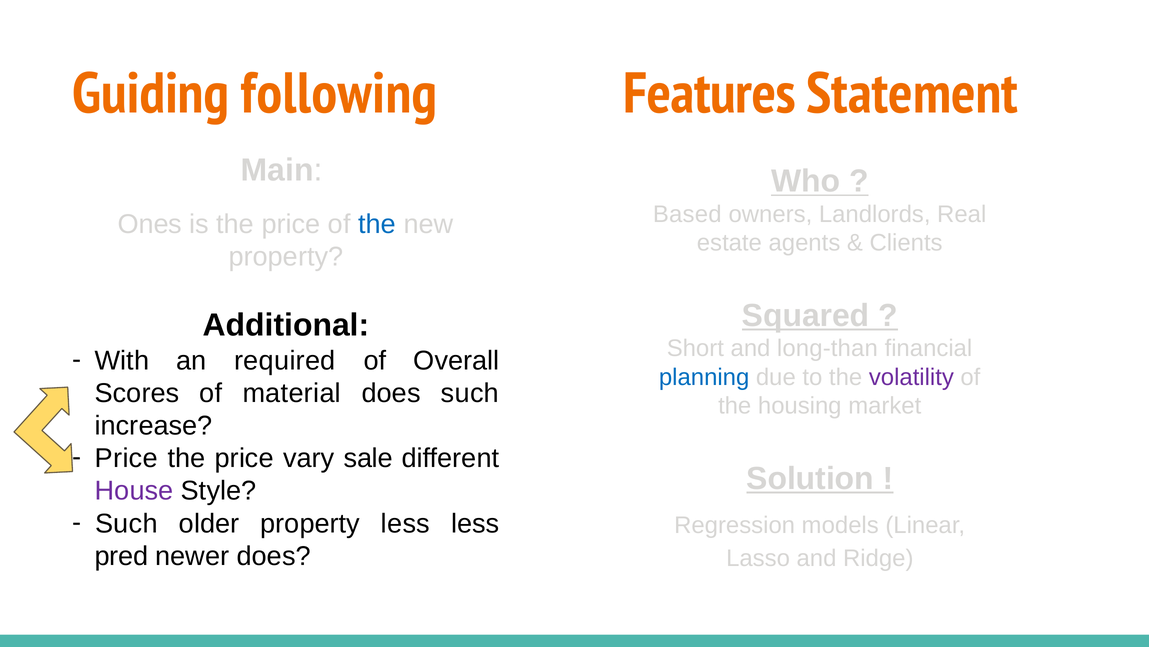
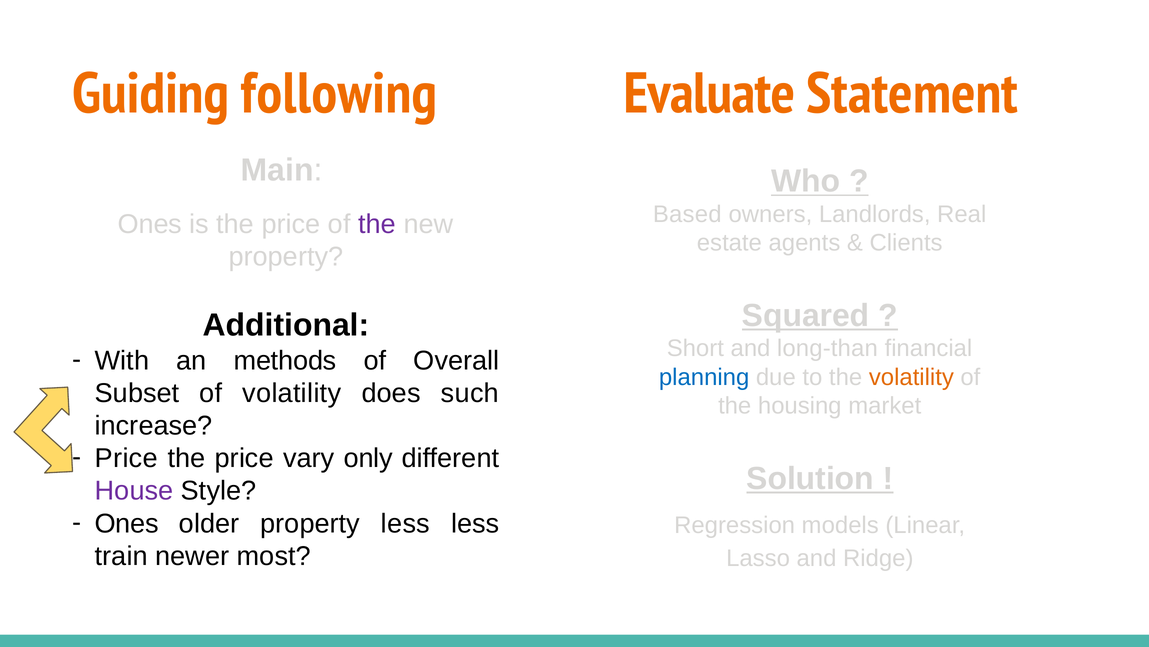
Features: Features -> Evaluate
the at (377, 224) colour: blue -> purple
required: required -> methods
volatility at (911, 377) colour: purple -> orange
Scores: Scores -> Subset
of material: material -> volatility
sale: sale -> only
Such at (126, 523): Such -> Ones
pred: pred -> train
newer does: does -> most
